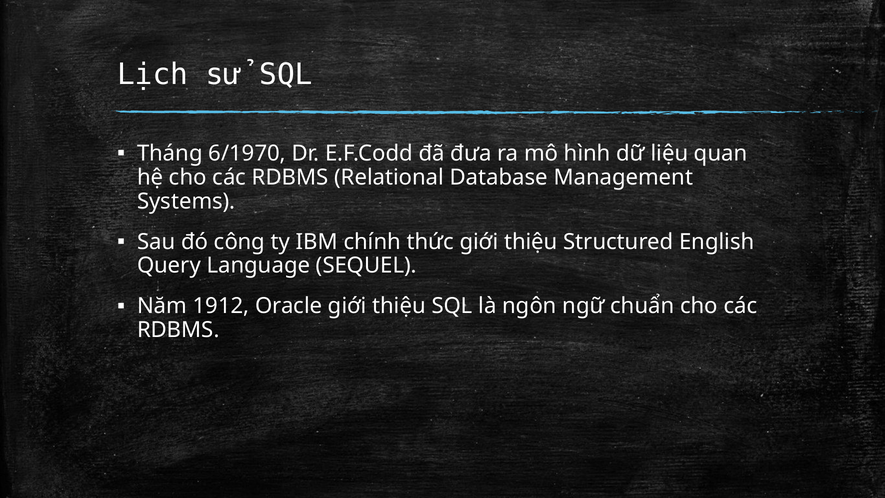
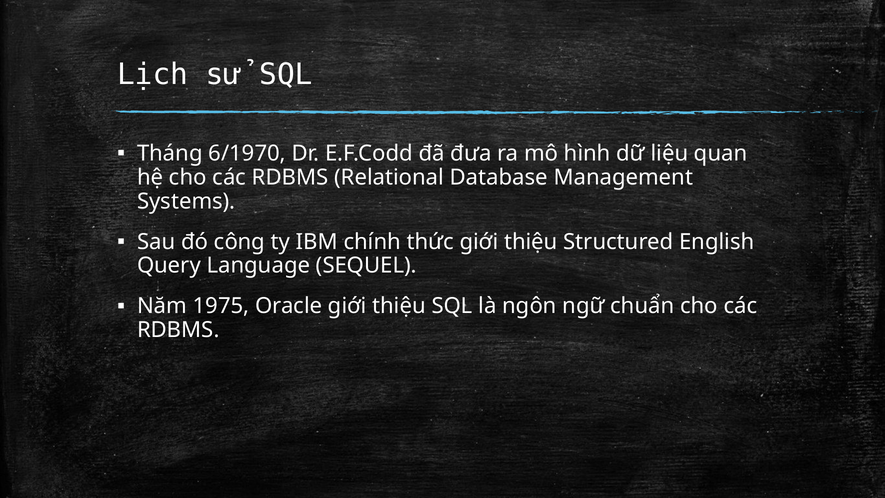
1912: 1912 -> 1975
